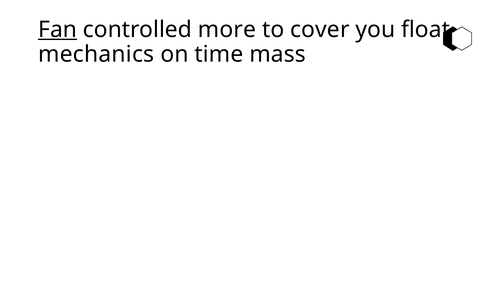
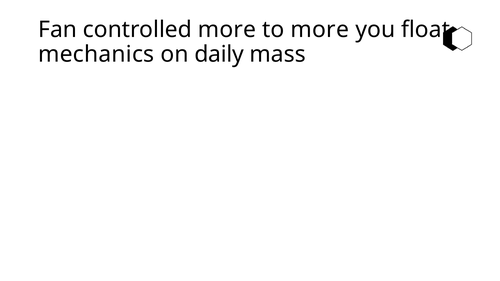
Fan underline: present -> none
to cover: cover -> more
time: time -> daily
